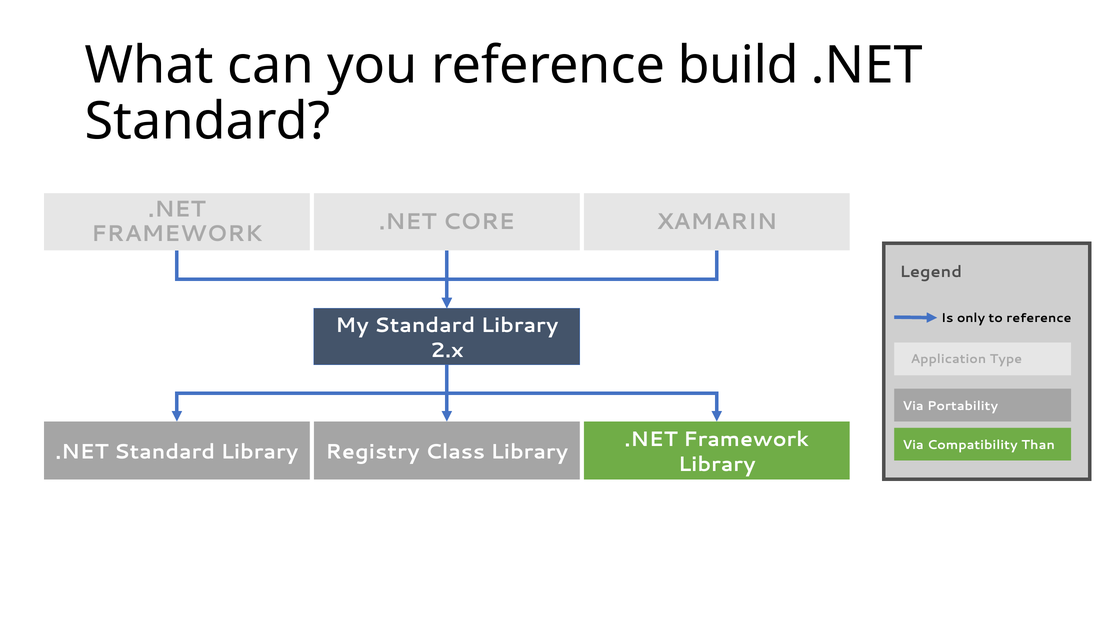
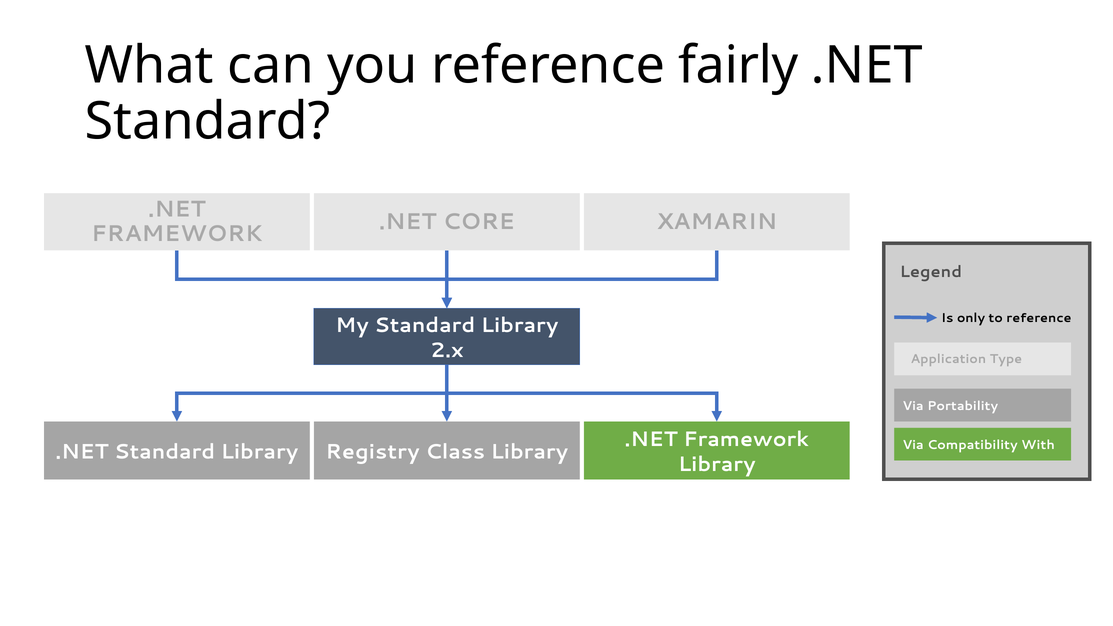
build: build -> fairly
Than: Than -> With
